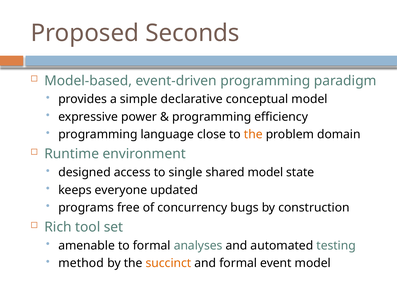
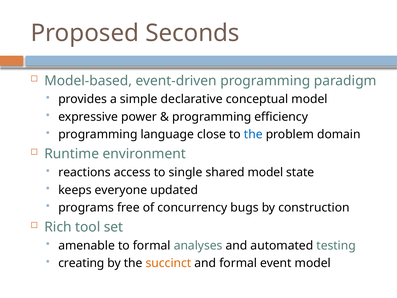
the at (253, 134) colour: orange -> blue
designed: designed -> reactions
method: method -> creating
